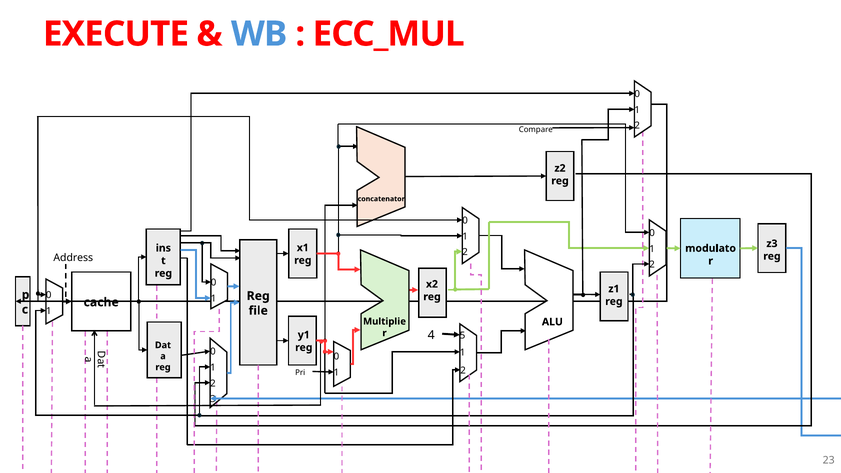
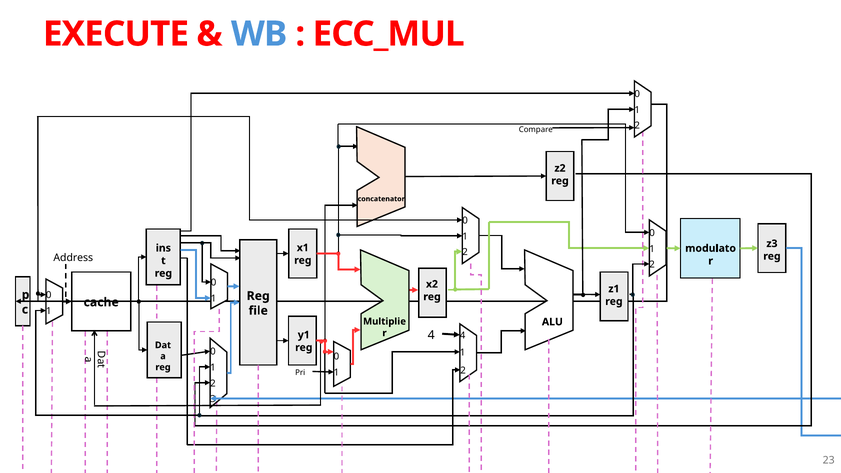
5 at (463, 336): 5 -> 4
